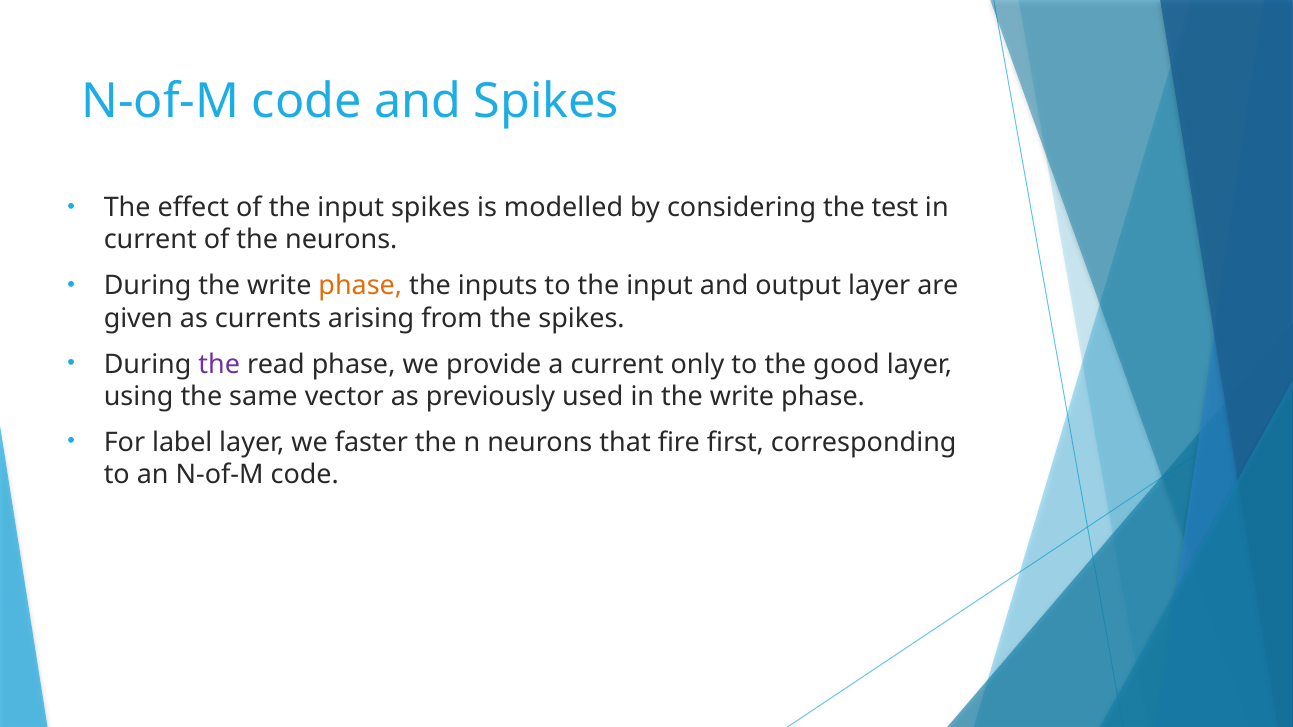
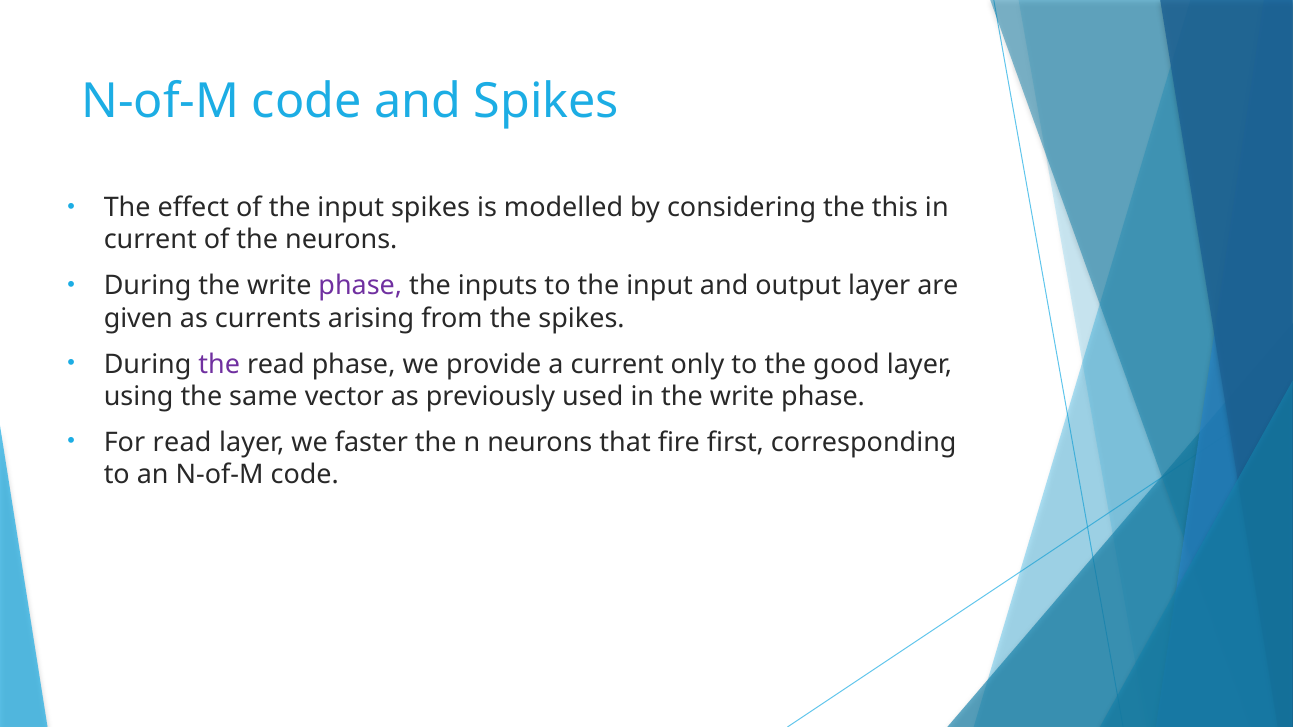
test: test -> this
phase at (360, 286) colour: orange -> purple
For label: label -> read
